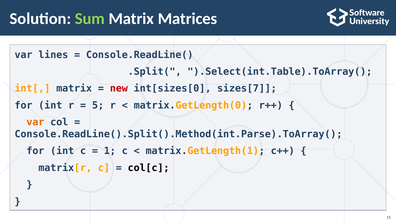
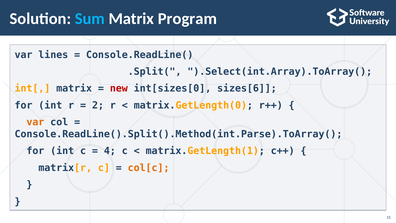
Sum colour: light green -> light blue
Matrices: Matrices -> Program
).Select(int.Table).ToArray(: ).Select(int.Table).ToArray( -> ).Select(int.Array).ToArray(
sizes[7: sizes[7 -> sizes[6
5: 5 -> 2
1: 1 -> 4
col[c colour: black -> orange
